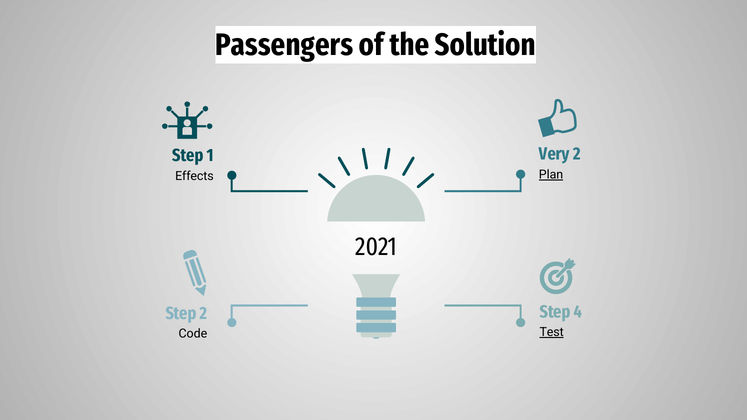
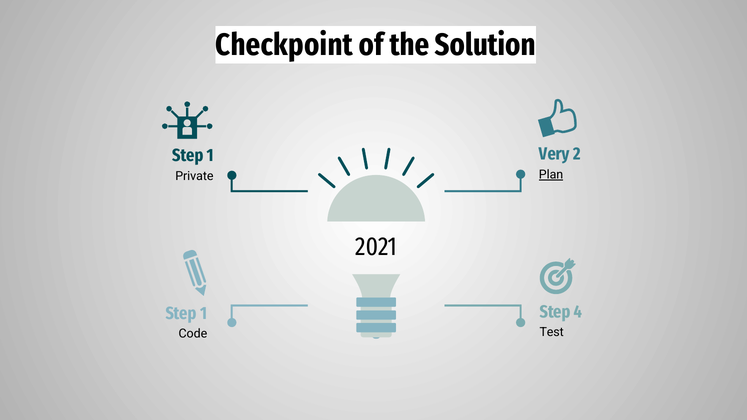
Passengers: Passengers -> Checkpoint
Effects: Effects -> Private
2 at (203, 313): 2 -> 1
Test underline: present -> none
